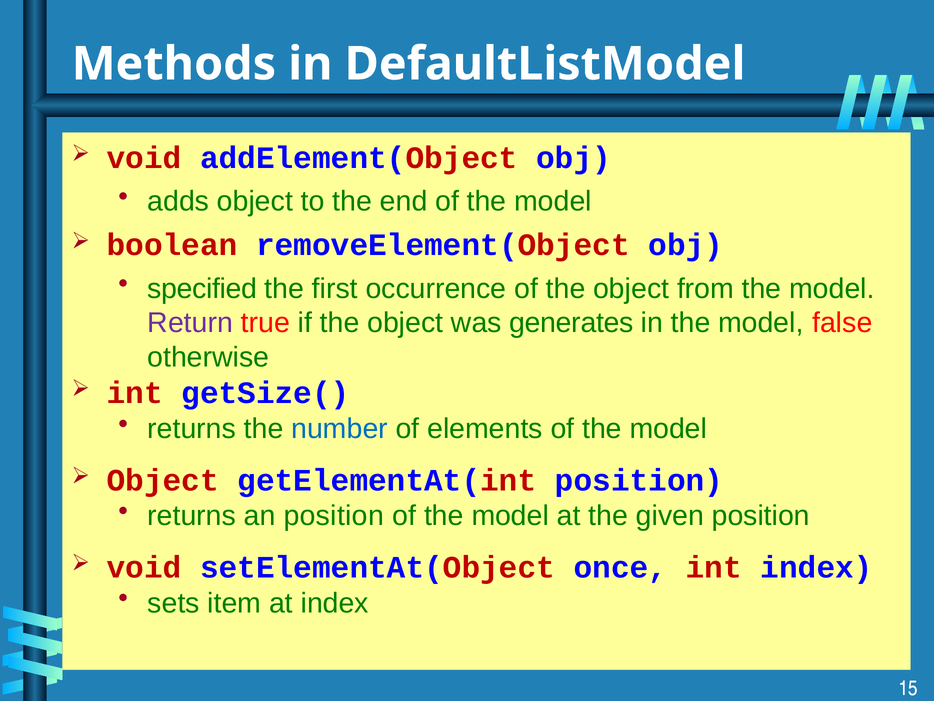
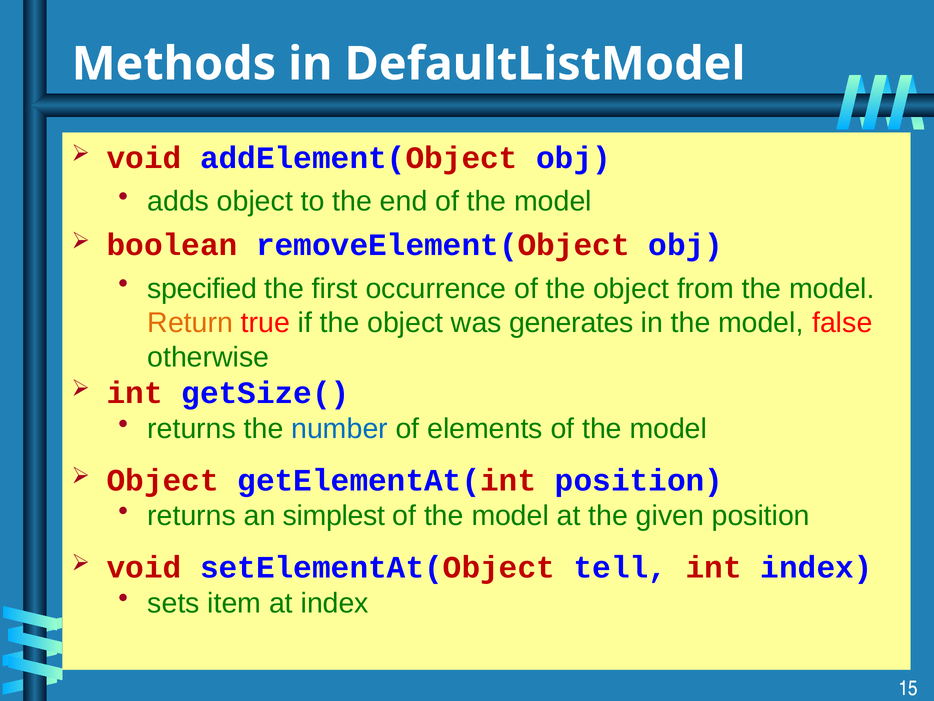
Return colour: purple -> orange
an position: position -> simplest
once: once -> tell
